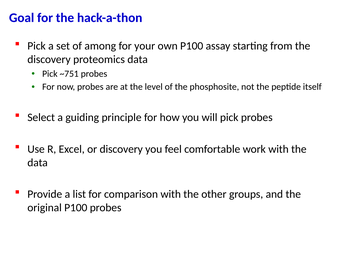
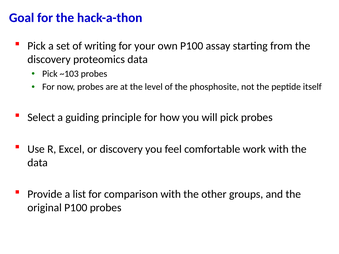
among: among -> writing
~751: ~751 -> ~103
